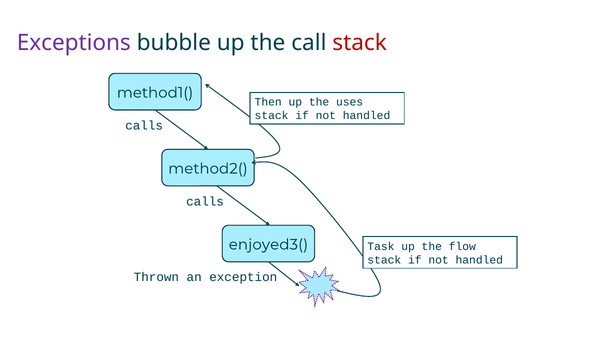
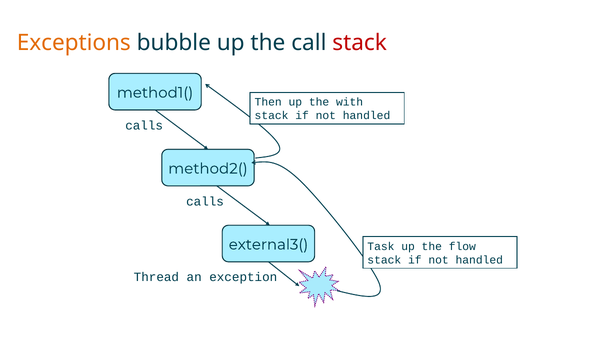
Exceptions colour: purple -> orange
uses: uses -> with
enjoyed3(: enjoyed3( -> external3(
Thrown: Thrown -> Thread
